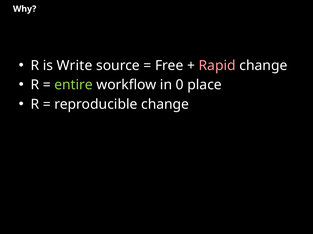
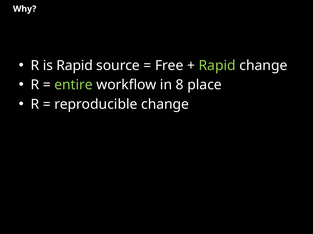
is Write: Write -> Rapid
Rapid at (217, 66) colour: pink -> light green
0: 0 -> 8
